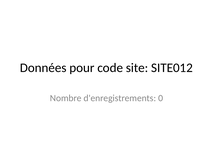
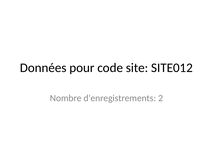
0: 0 -> 2
